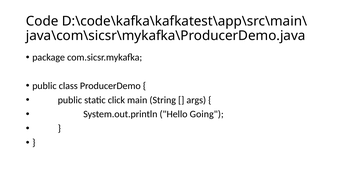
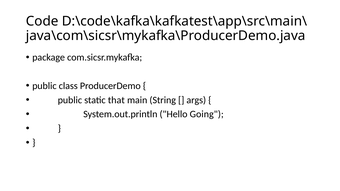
click: click -> that
